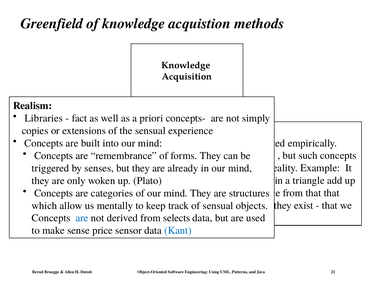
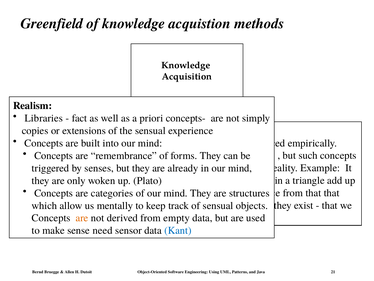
are at (82, 218) colour: blue -> orange
selects: selects -> empty
price: price -> need
